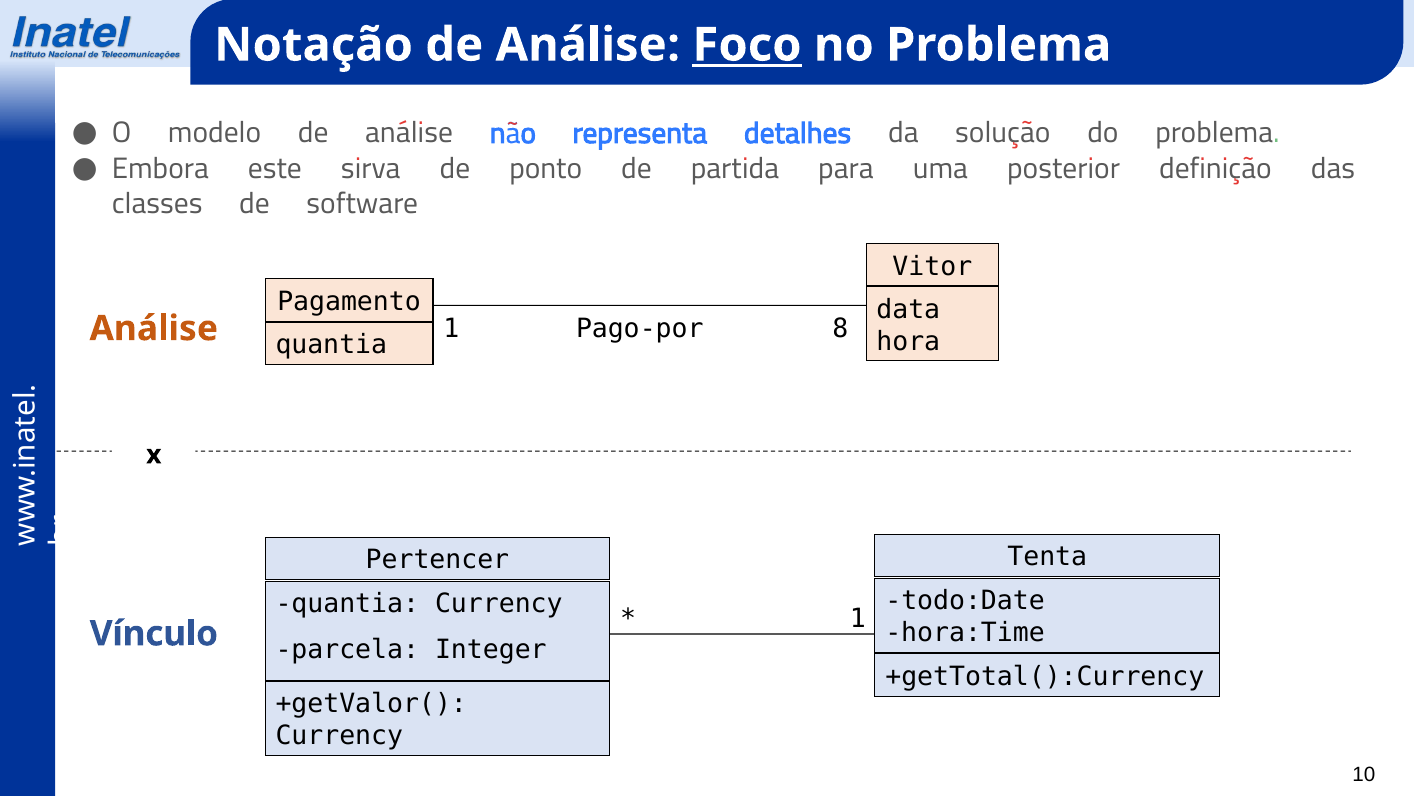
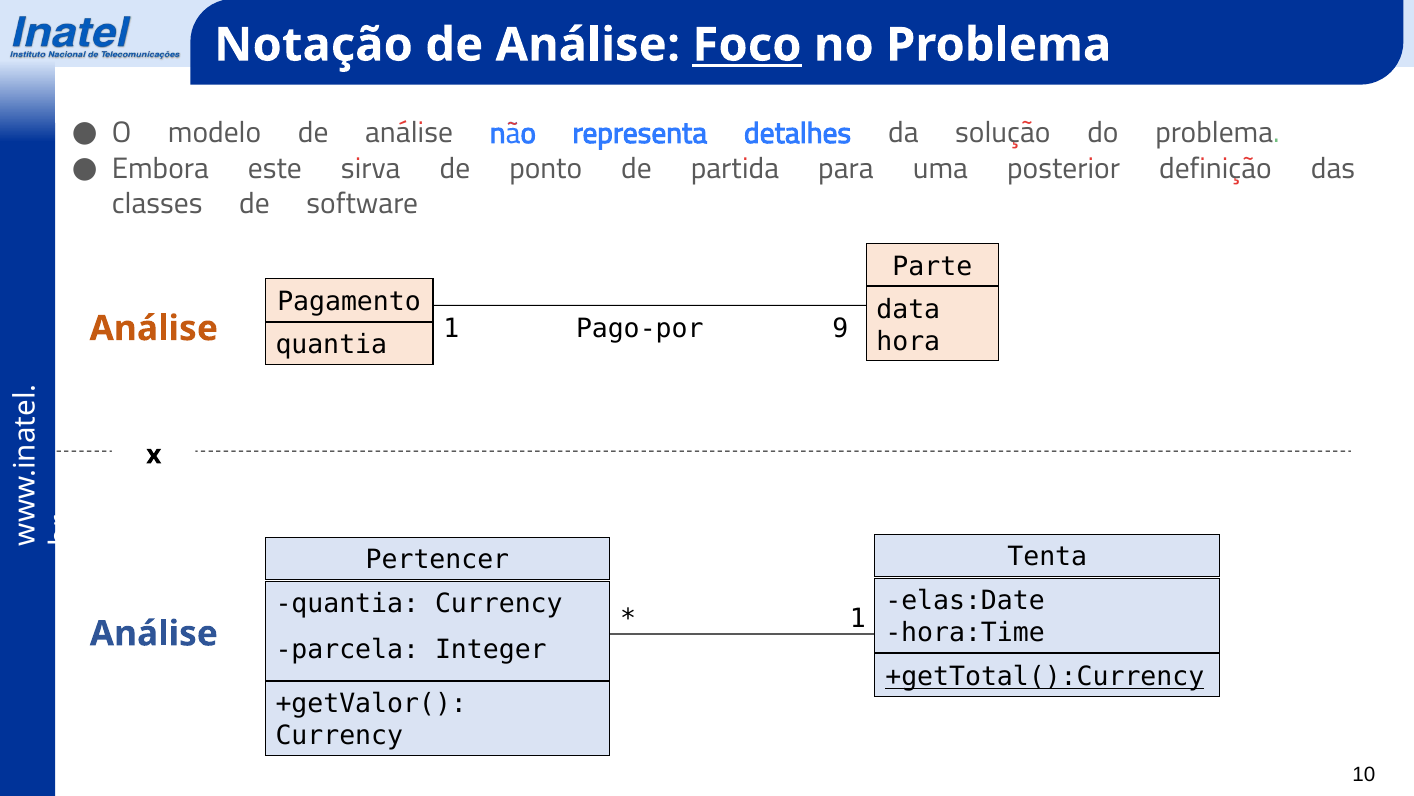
Vitor: Vitor -> Parte
8: 8 -> 9
todo:Date: todo:Date -> elas:Date
Vínculo at (154, 633): Vínculo -> Análise
+getTotal():Currency underline: none -> present
